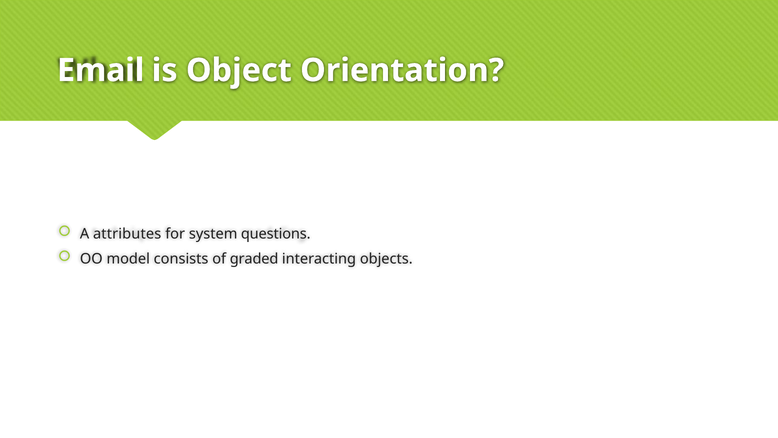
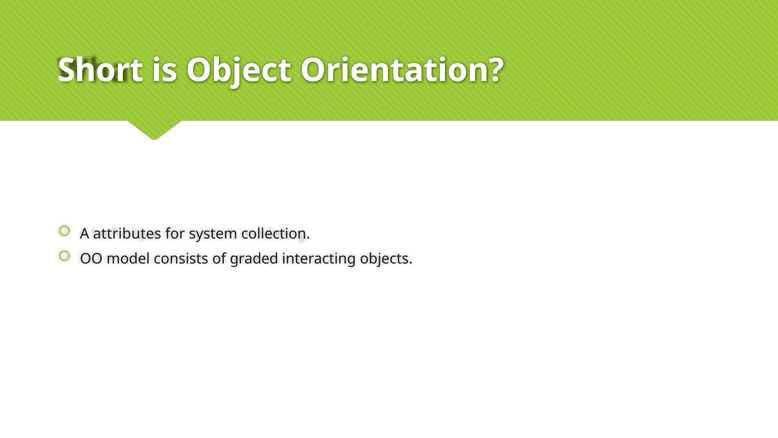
Email: Email -> Short
questions: questions -> collection
